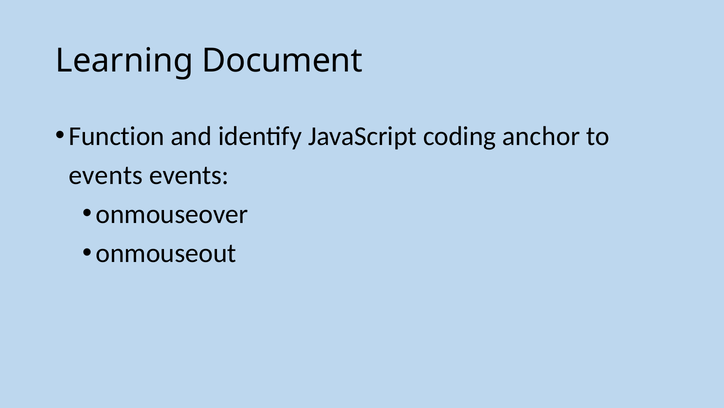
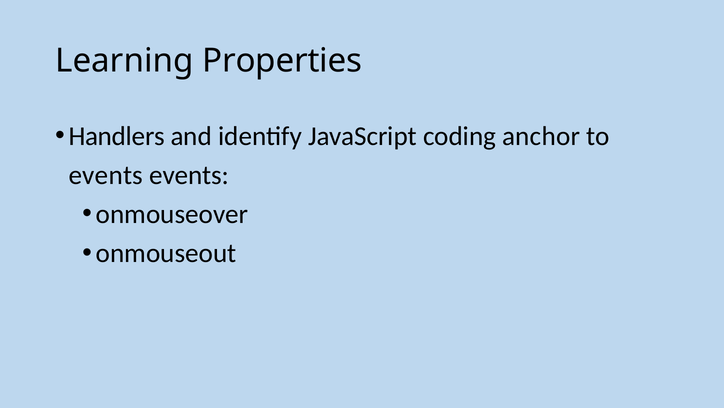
Document: Document -> Properties
Function: Function -> Handlers
